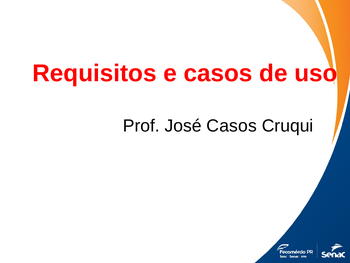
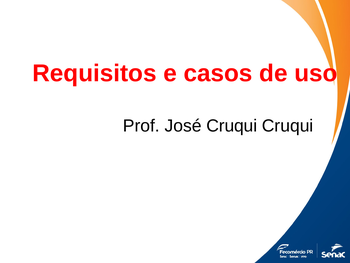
José Casos: Casos -> Cruqui
